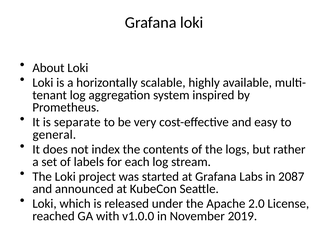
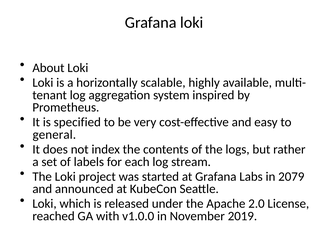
separate: separate -> specified
2087: 2087 -> 2079
